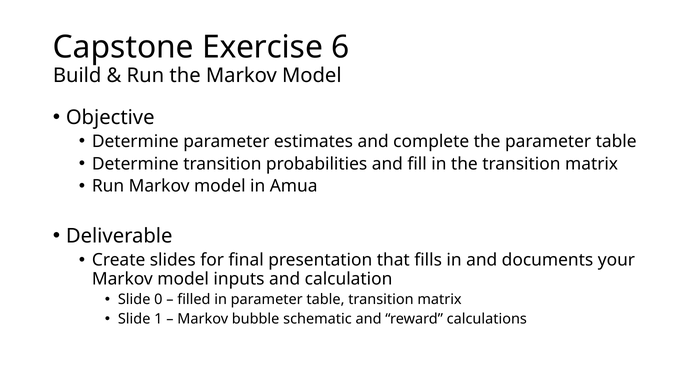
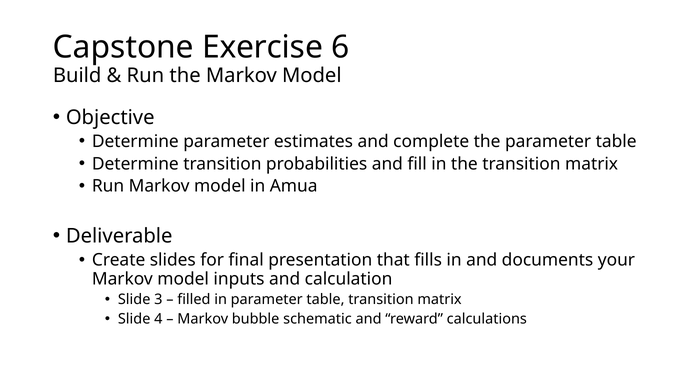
0: 0 -> 3
1: 1 -> 4
